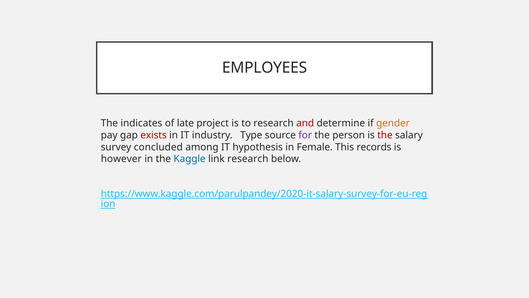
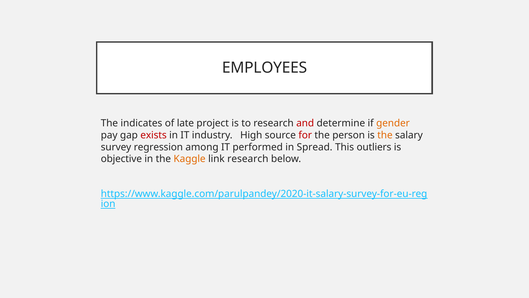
Type: Type -> High
for colour: purple -> red
the at (385, 135) colour: red -> orange
concluded: concluded -> regression
hypothesis: hypothesis -> performed
Female: Female -> Spread
records: records -> outliers
however: however -> objective
Kaggle colour: blue -> orange
